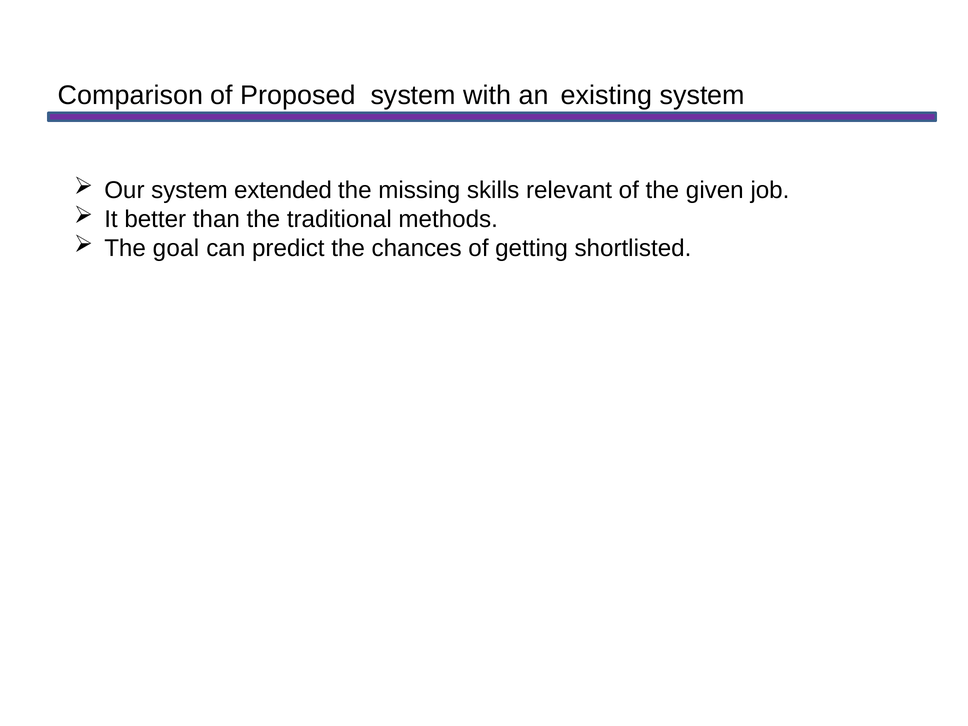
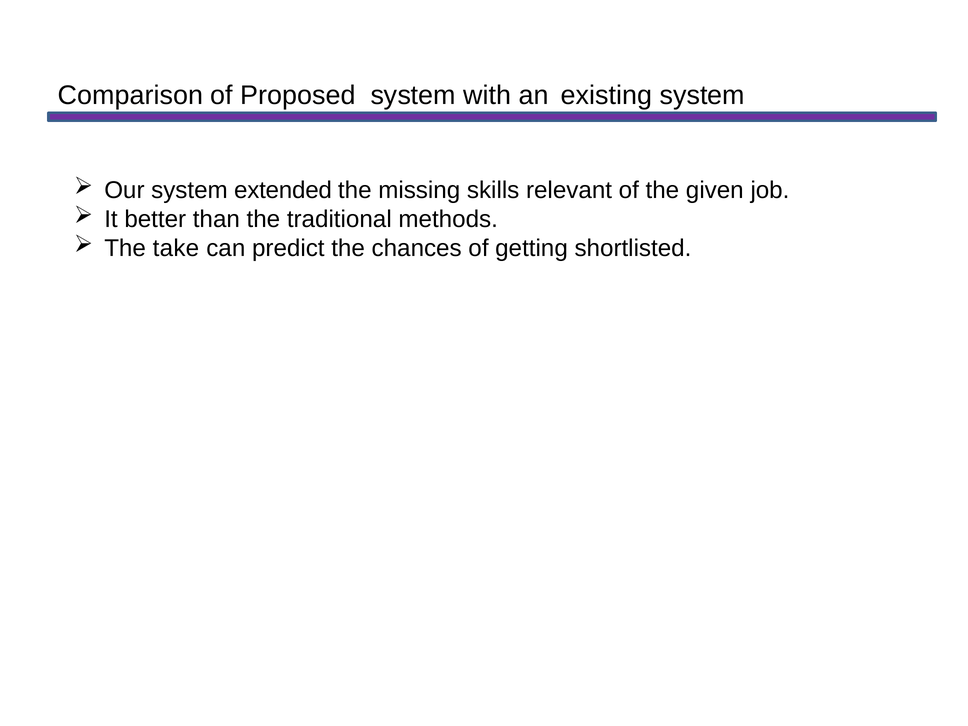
goal: goal -> take
